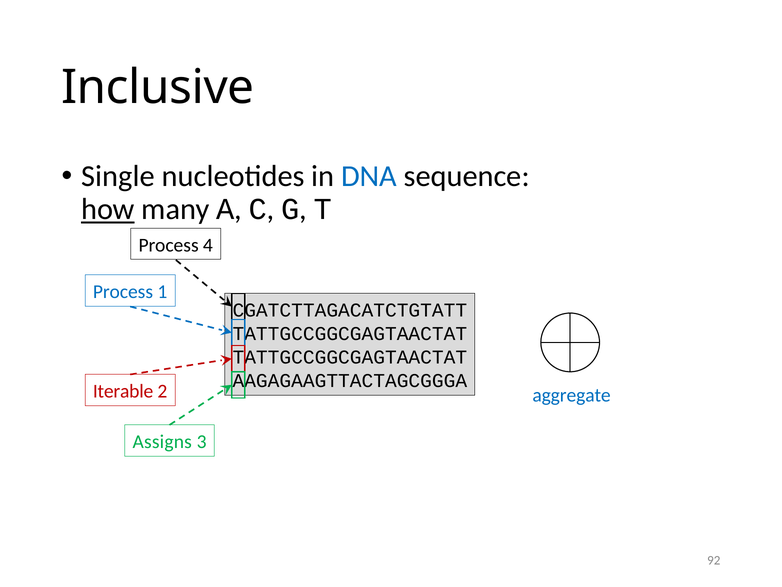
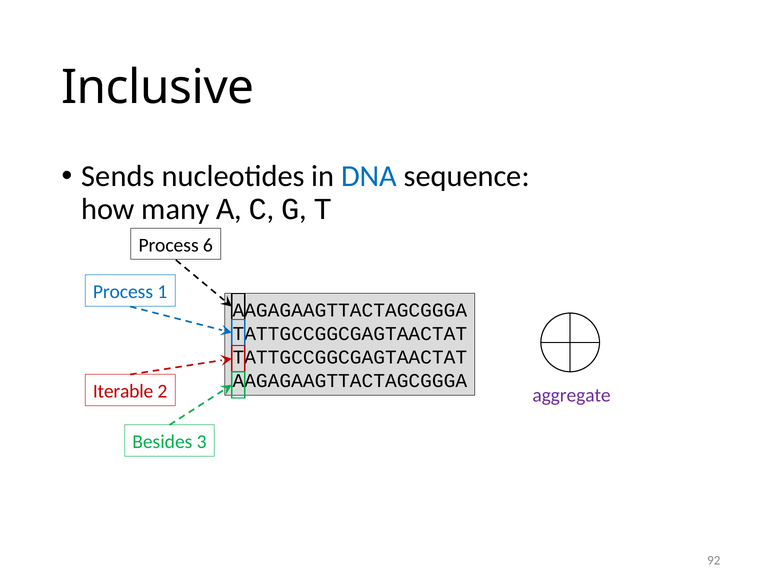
Single: Single -> Sends
how underline: present -> none
4: 4 -> 6
CGATCTTAGACATCTGTATT at (350, 310): CGATCTTAGACATCTGTATT -> AAGAGAAGTTACTAGCGGGA
aggregate colour: blue -> purple
Assigns: Assigns -> Besides
